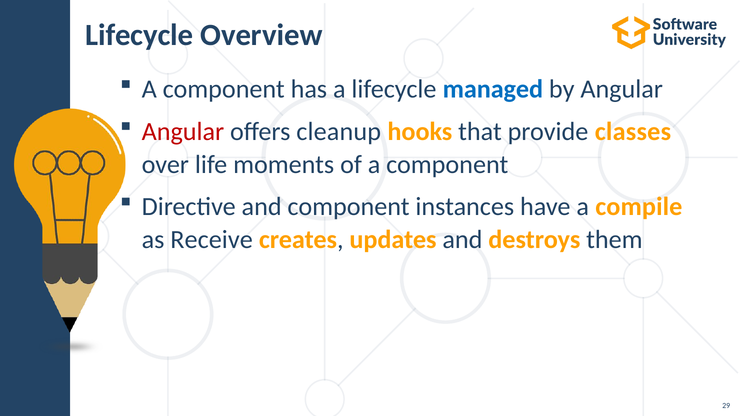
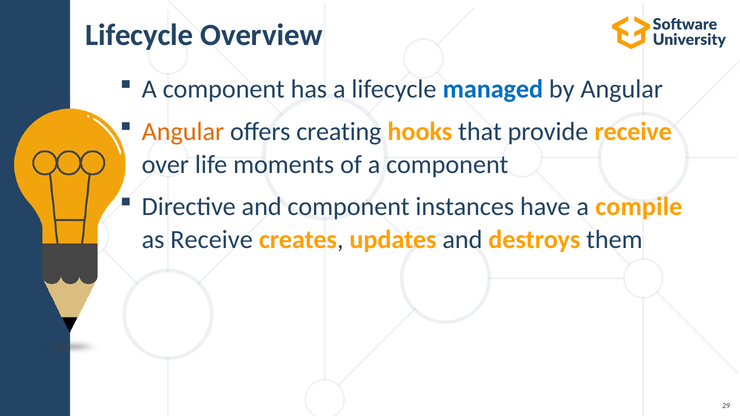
Angular at (183, 132) colour: red -> orange
cleanup: cleanup -> creating
provide classes: classes -> receive
